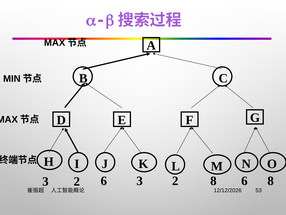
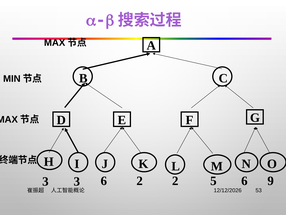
2 at (77, 181): 2 -> 3
6 3: 3 -> 2
2 8: 8 -> 5
6 8: 8 -> 9
